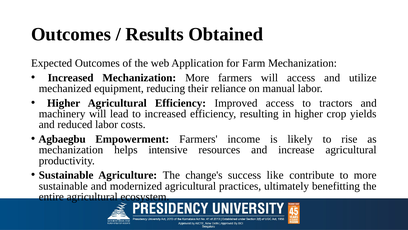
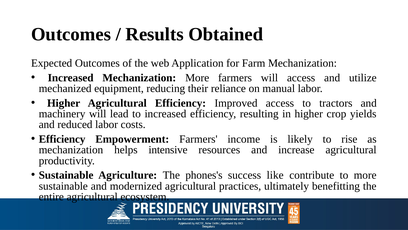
Agbaegbu at (62, 139): Agbaegbu -> Efficiency
change's: change's -> phones's
